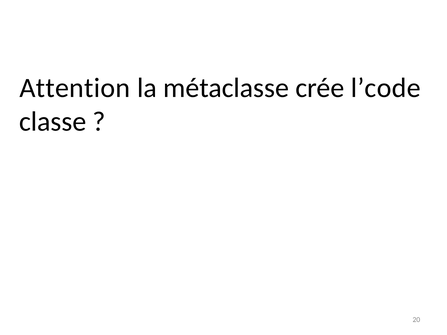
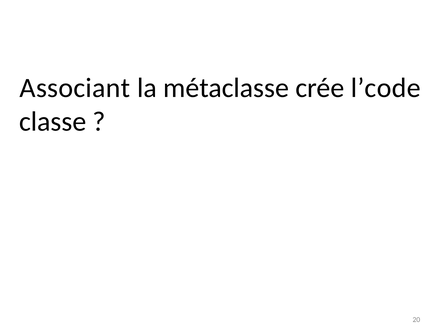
Attention: Attention -> Associant
